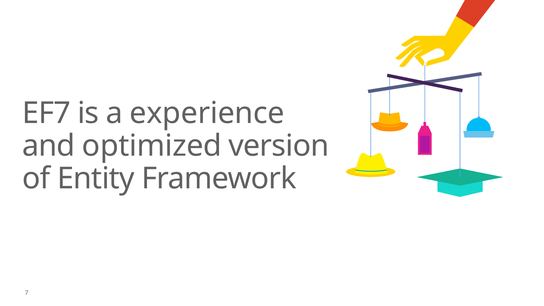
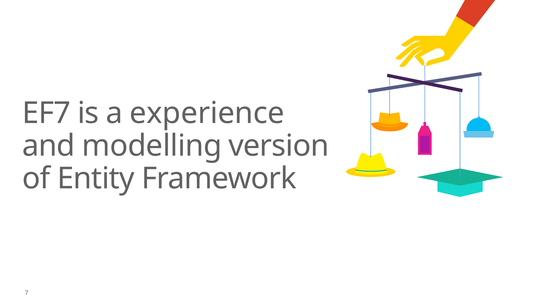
optimized: optimized -> modelling
